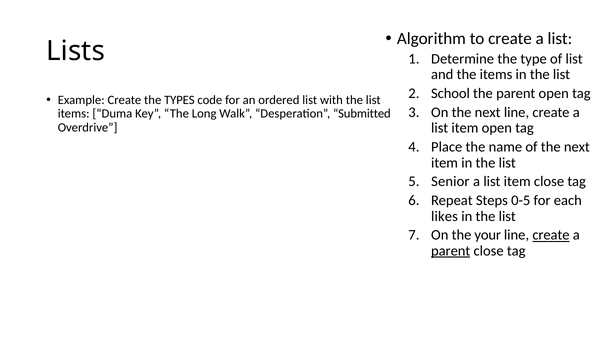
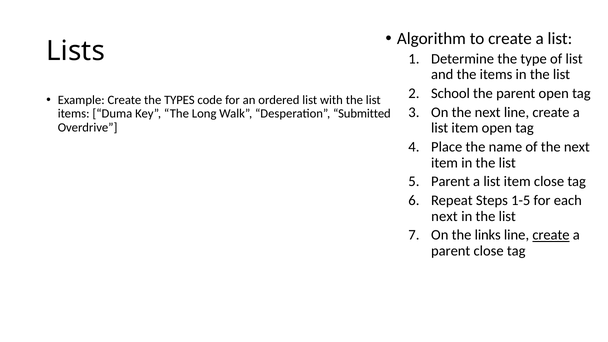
Senior at (450, 182): Senior -> Parent
0-5: 0-5 -> 1-5
likes at (444, 216): likes -> next
your: your -> links
parent at (451, 251) underline: present -> none
